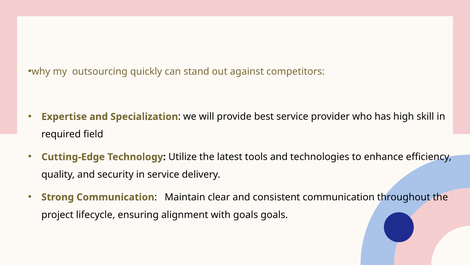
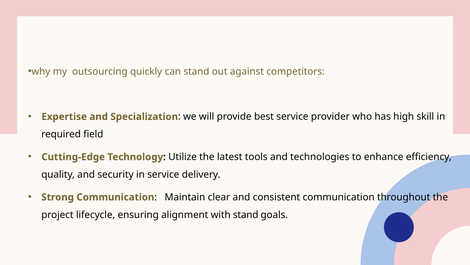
with goals: goals -> stand
